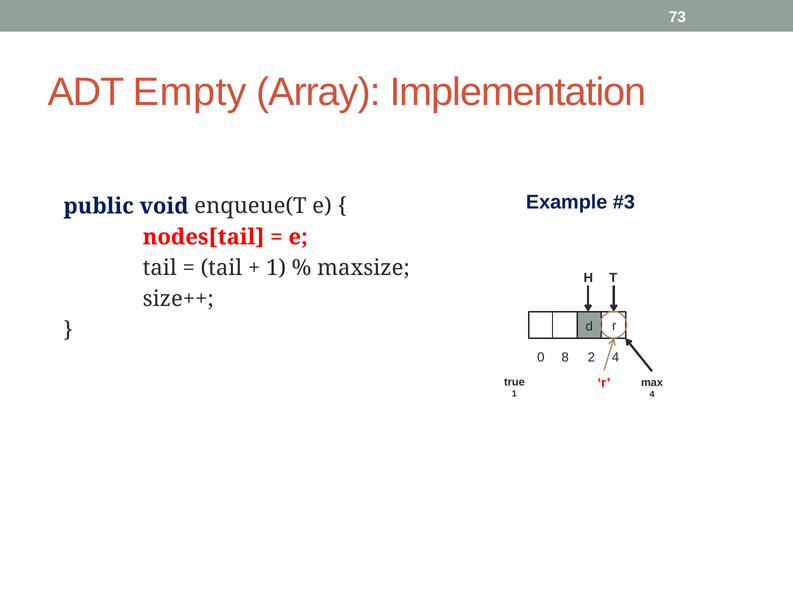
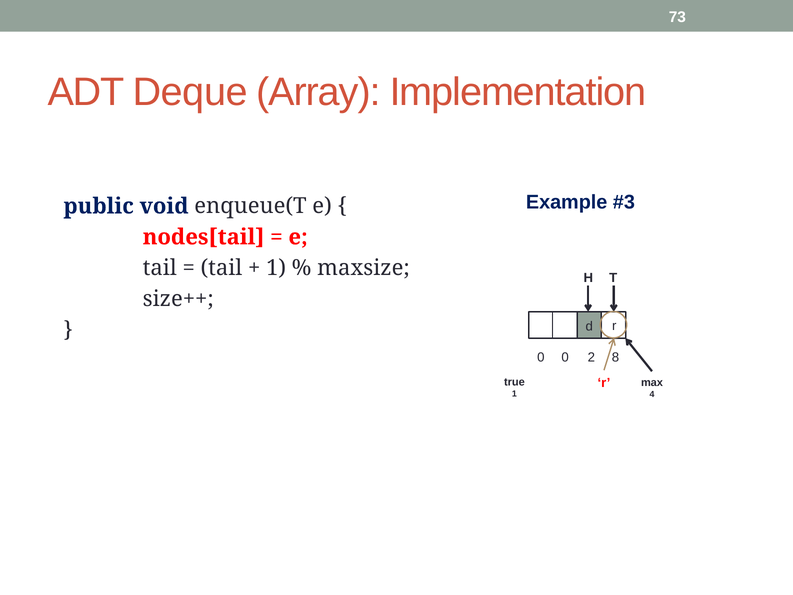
Empty: Empty -> Deque
0 8: 8 -> 0
2 4: 4 -> 8
